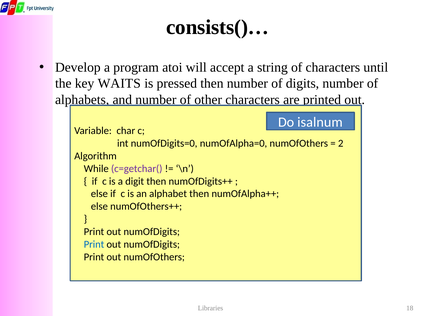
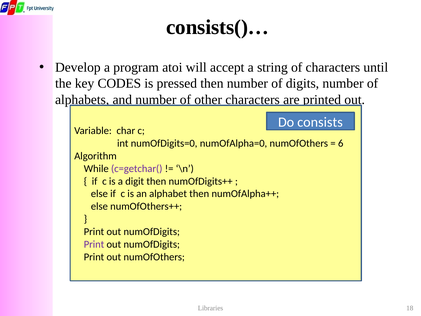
WAITS: WAITS -> CODES
isalnum: isalnum -> consists
2: 2 -> 6
Print at (94, 244) colour: blue -> purple
